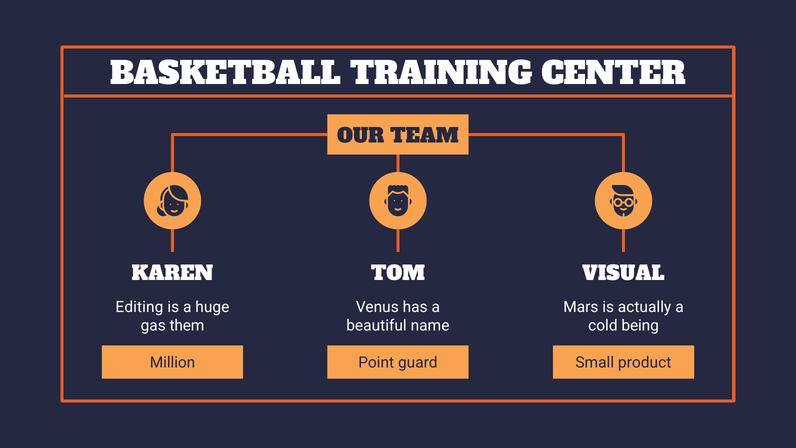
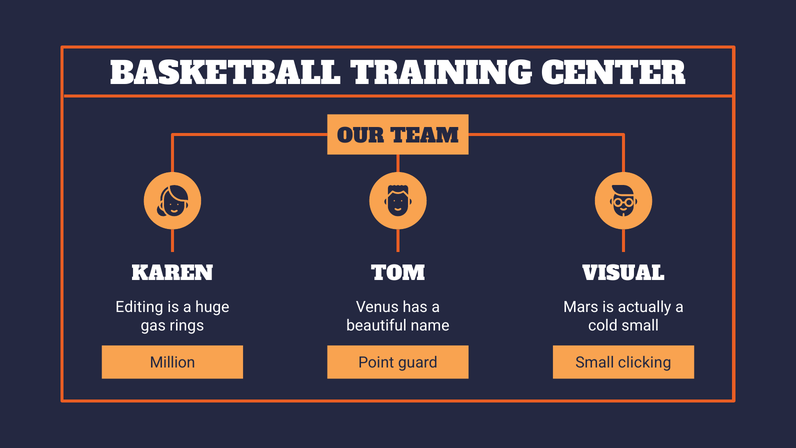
them: them -> rings
cold being: being -> small
product: product -> clicking
